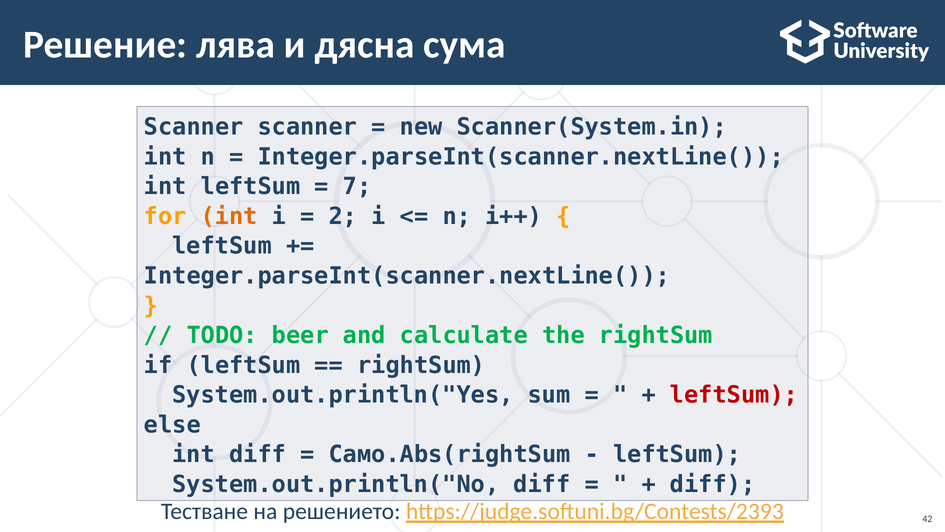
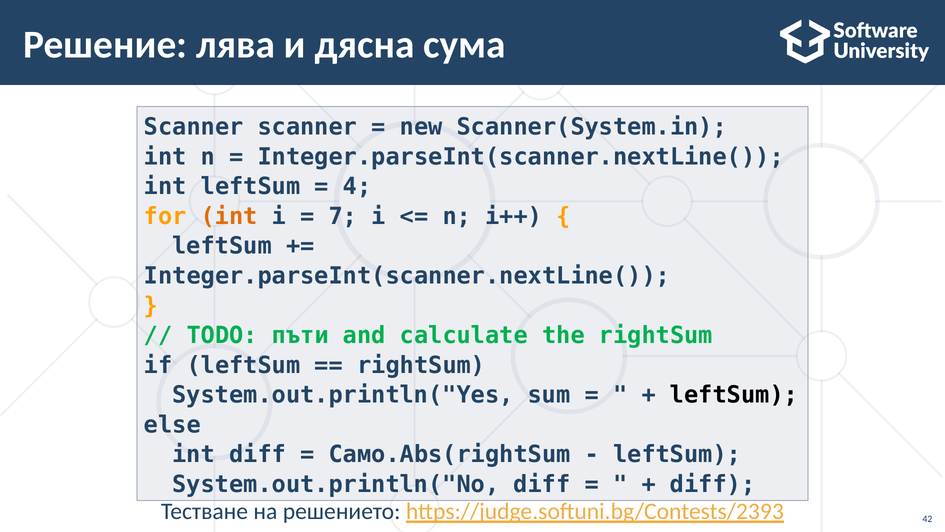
7: 7 -> 4
2: 2 -> 7
beer: beer -> пъти
leftSum at (734, 395) colour: red -> black
